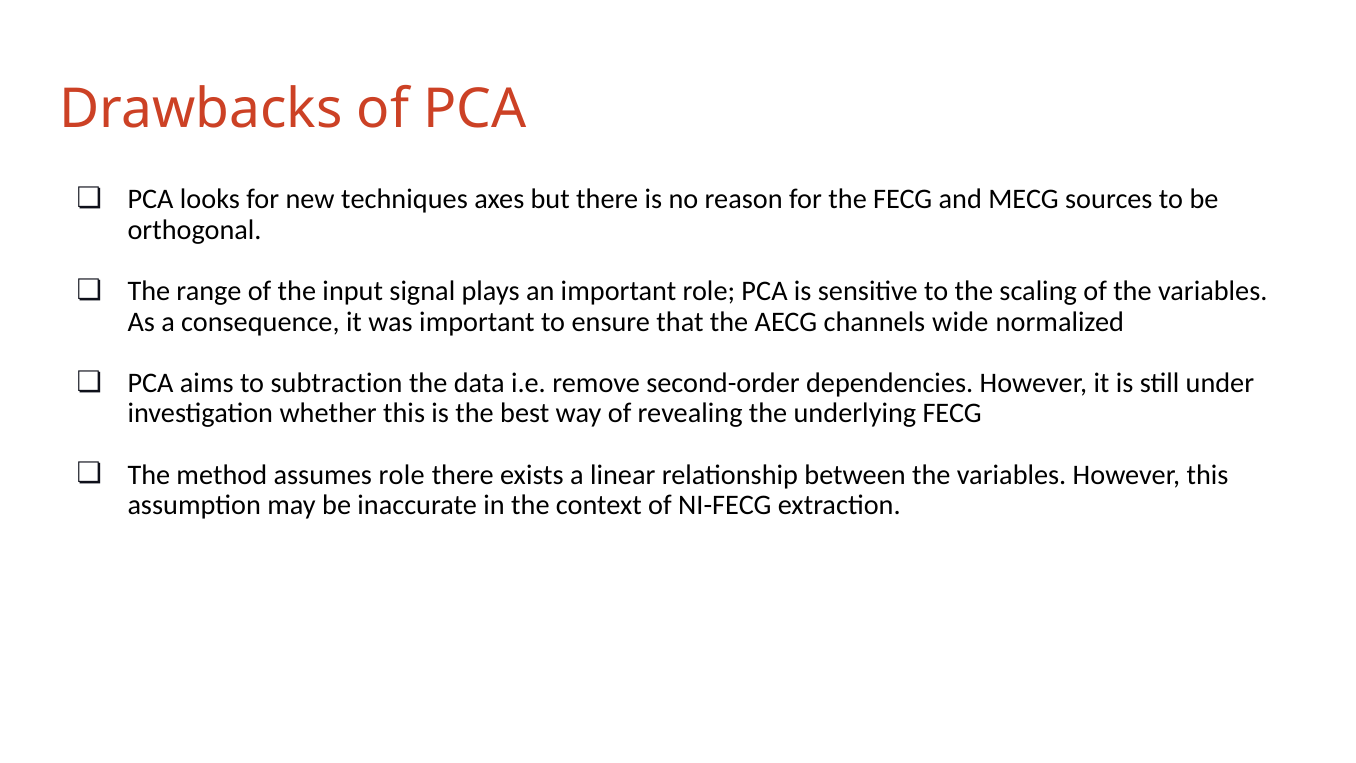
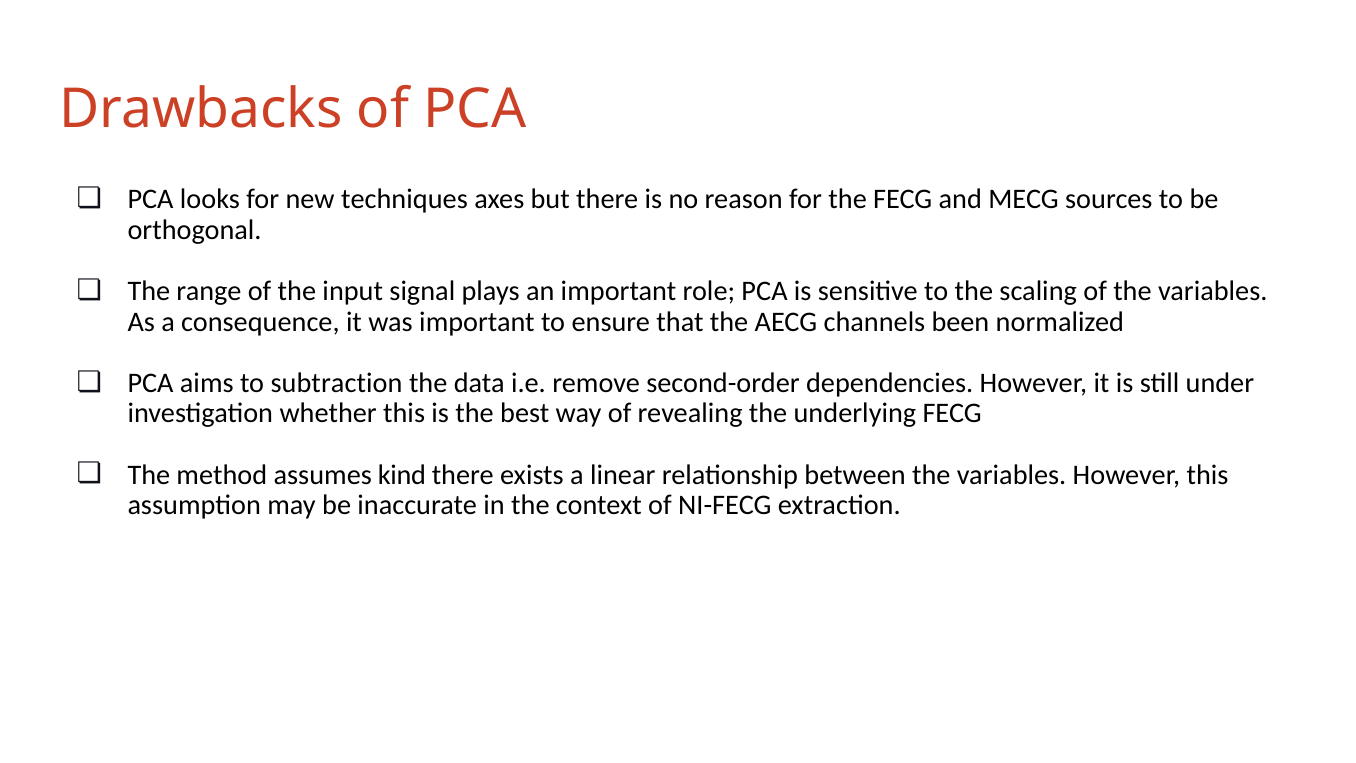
wide: wide -> been
assumes role: role -> kind
